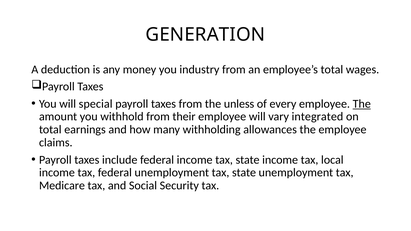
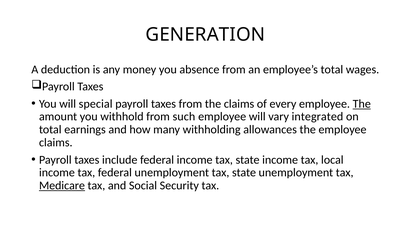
industry: industry -> absence
the unless: unless -> claims
their: their -> such
Medicare underline: none -> present
